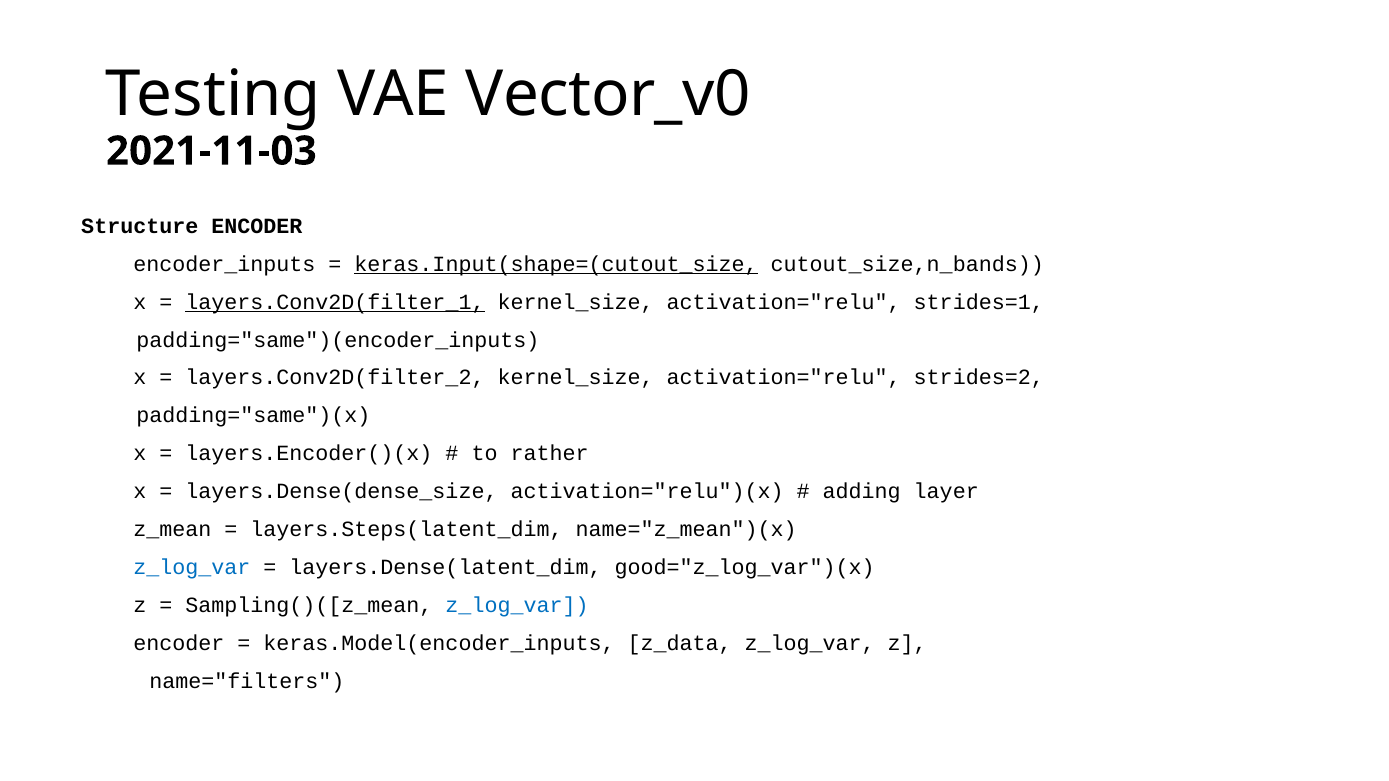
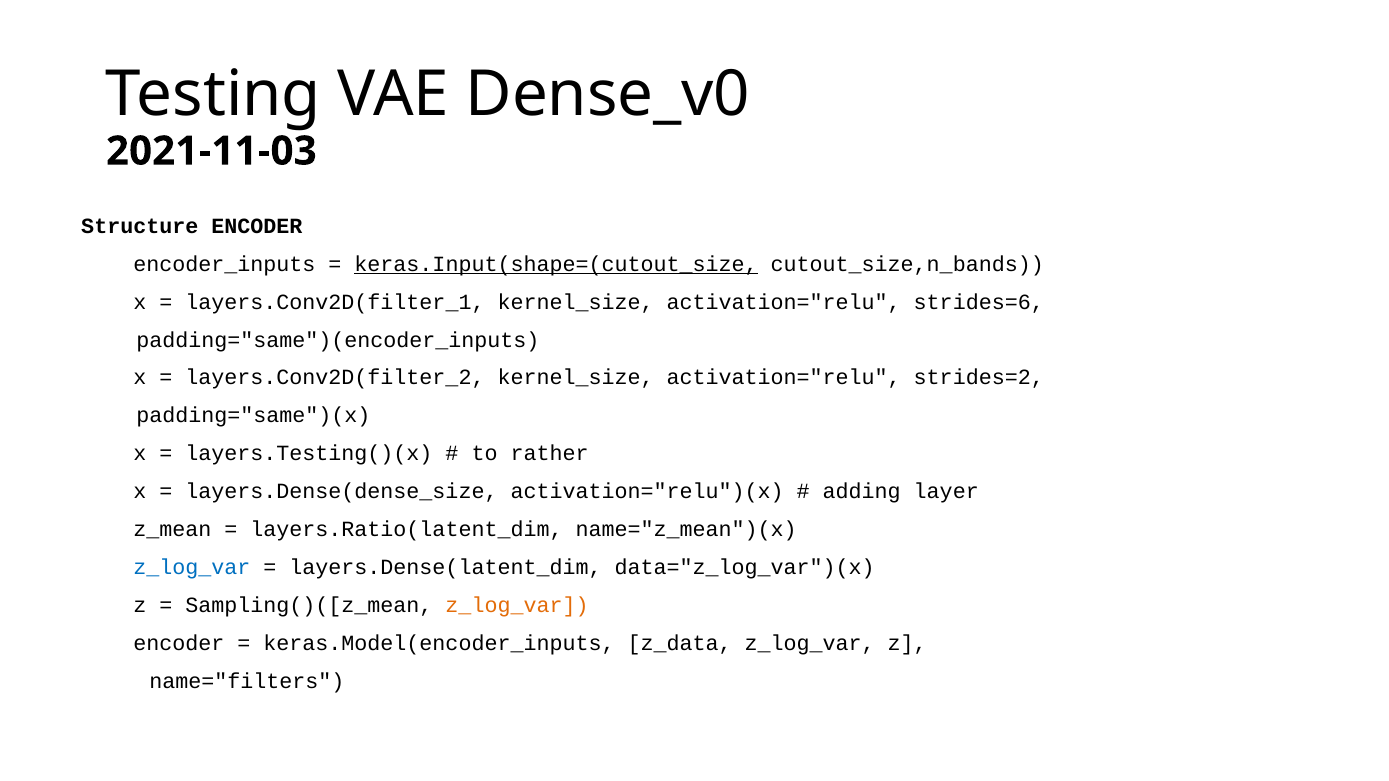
Vector_v0: Vector_v0 -> Dense_v0
layers.Conv2D(filter_1 underline: present -> none
strides=1: strides=1 -> strides=6
layers.Encoder()(x: layers.Encoder()(x -> layers.Testing()(x
layers.Steps(latent_dim: layers.Steps(latent_dim -> layers.Ratio(latent_dim
good="z_log_var")(x: good="z_log_var")(x -> data="z_log_var")(x
z_log_var at (517, 606) colour: blue -> orange
